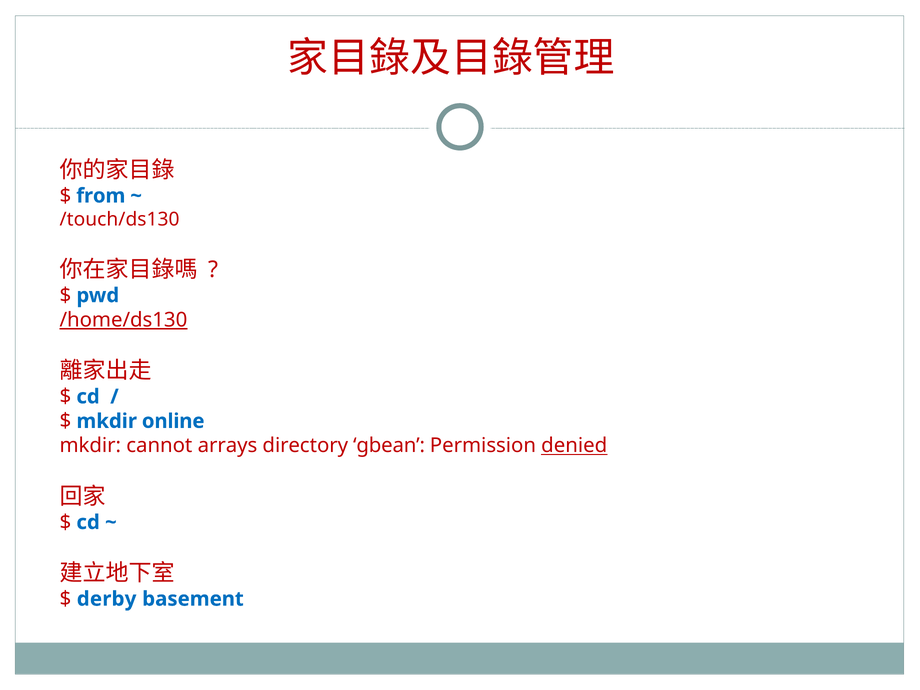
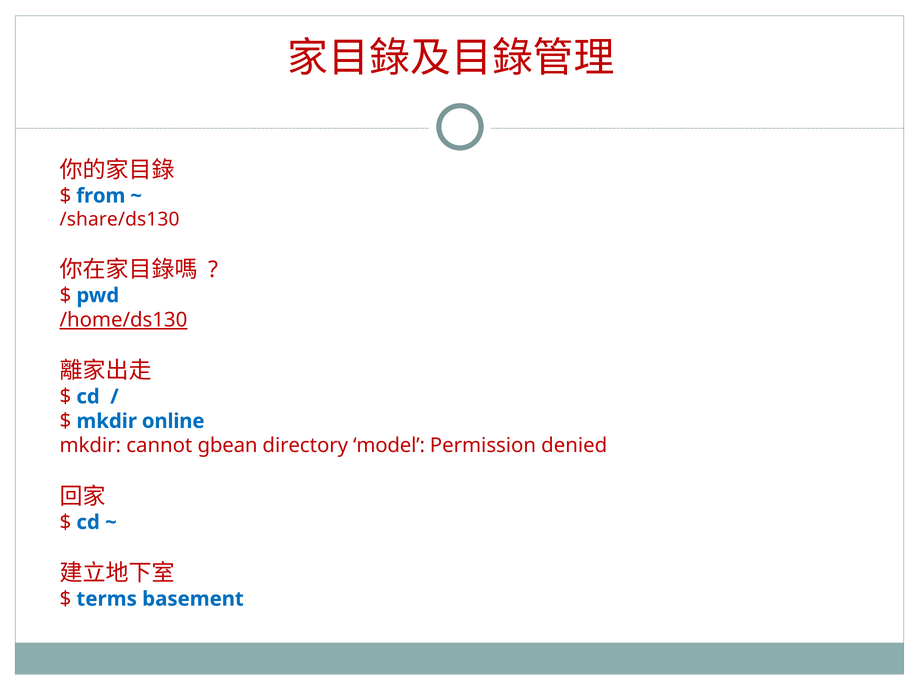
/touch/ds130: /touch/ds130 -> /share/ds130
arrays: arrays -> gbean
gbean: gbean -> model
denied underline: present -> none
derby: derby -> terms
